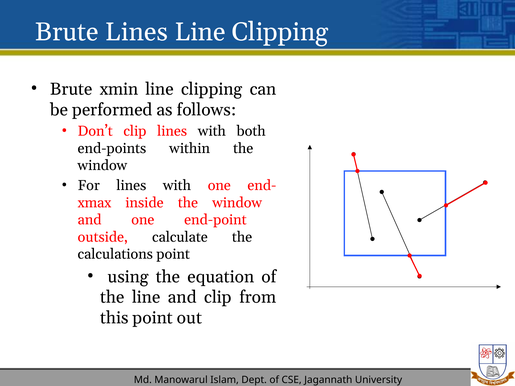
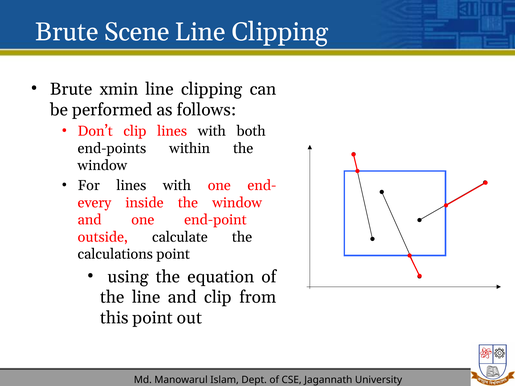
Brute Lines: Lines -> Scene
xmax: xmax -> every
